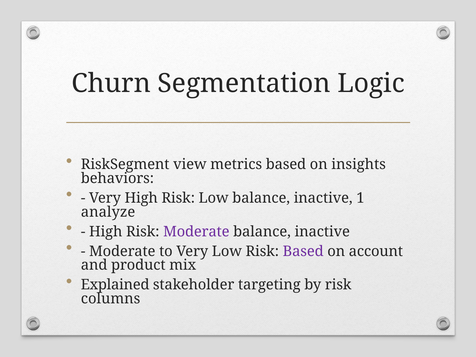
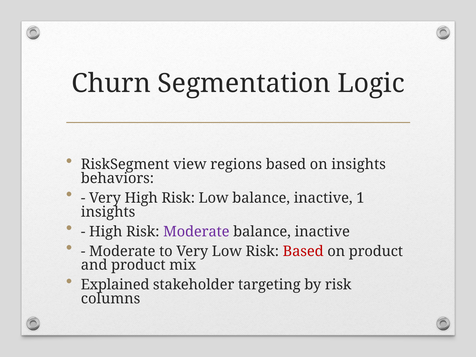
metrics: metrics -> regions
analyze at (108, 212): analyze -> insights
Based at (303, 251) colour: purple -> red
on account: account -> product
